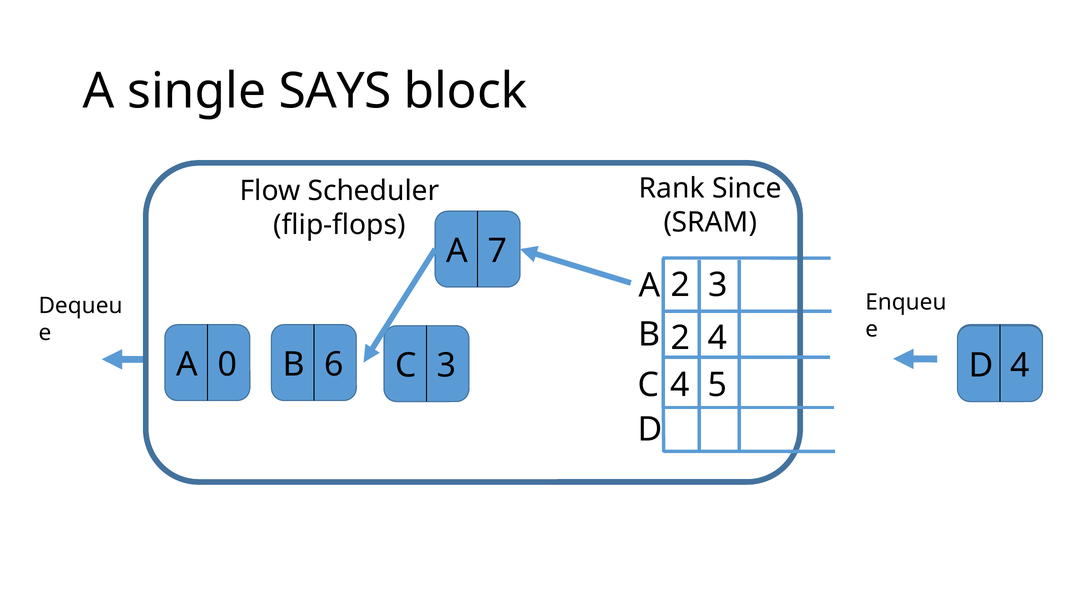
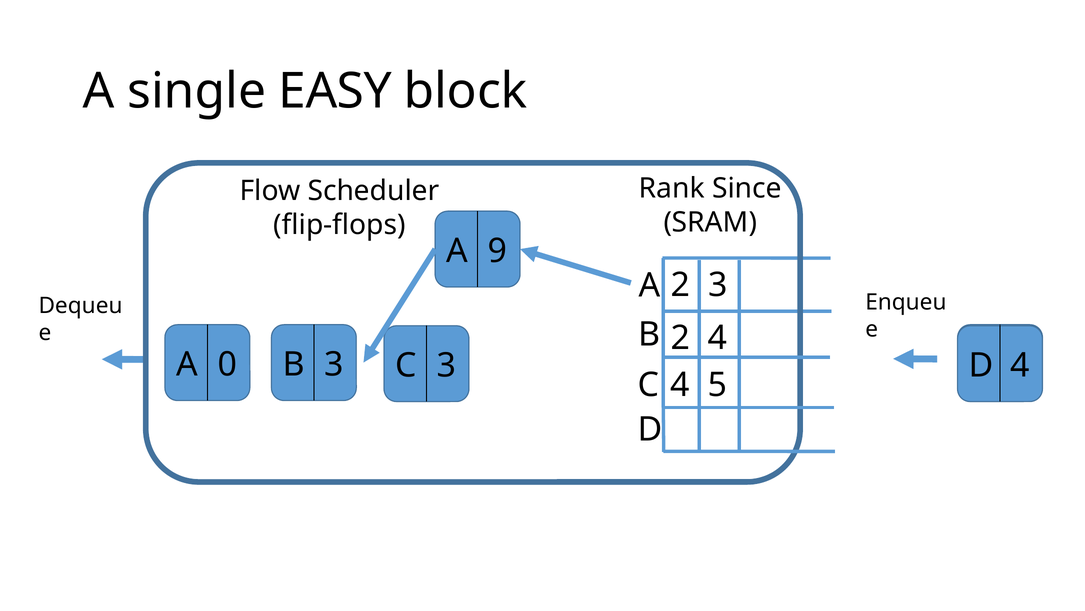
SAYS: SAYS -> EASY
7: 7 -> 9
B 6: 6 -> 3
